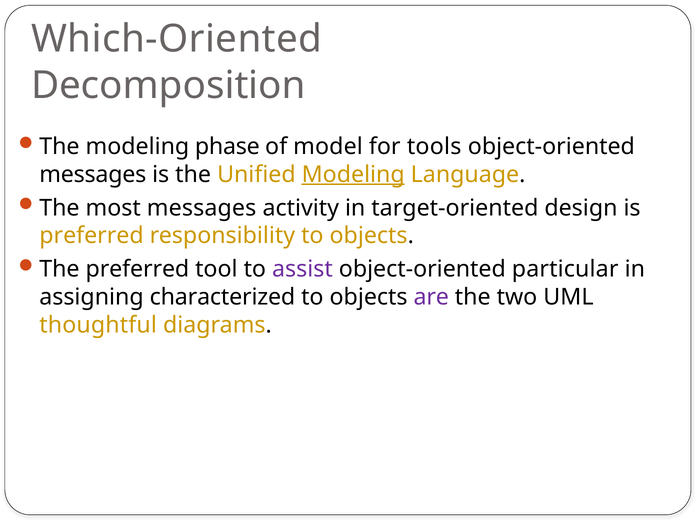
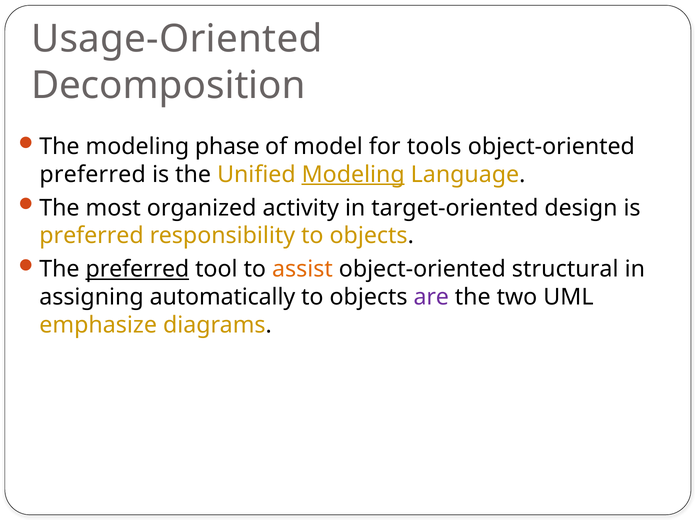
Which-Oriented: Which-Oriented -> Usage-Oriented
messages at (93, 174): messages -> preferred
most messages: messages -> organized
preferred at (137, 269) underline: none -> present
assist colour: purple -> orange
particular: particular -> structural
characterized: characterized -> automatically
thoughtful: thoughtful -> emphasize
